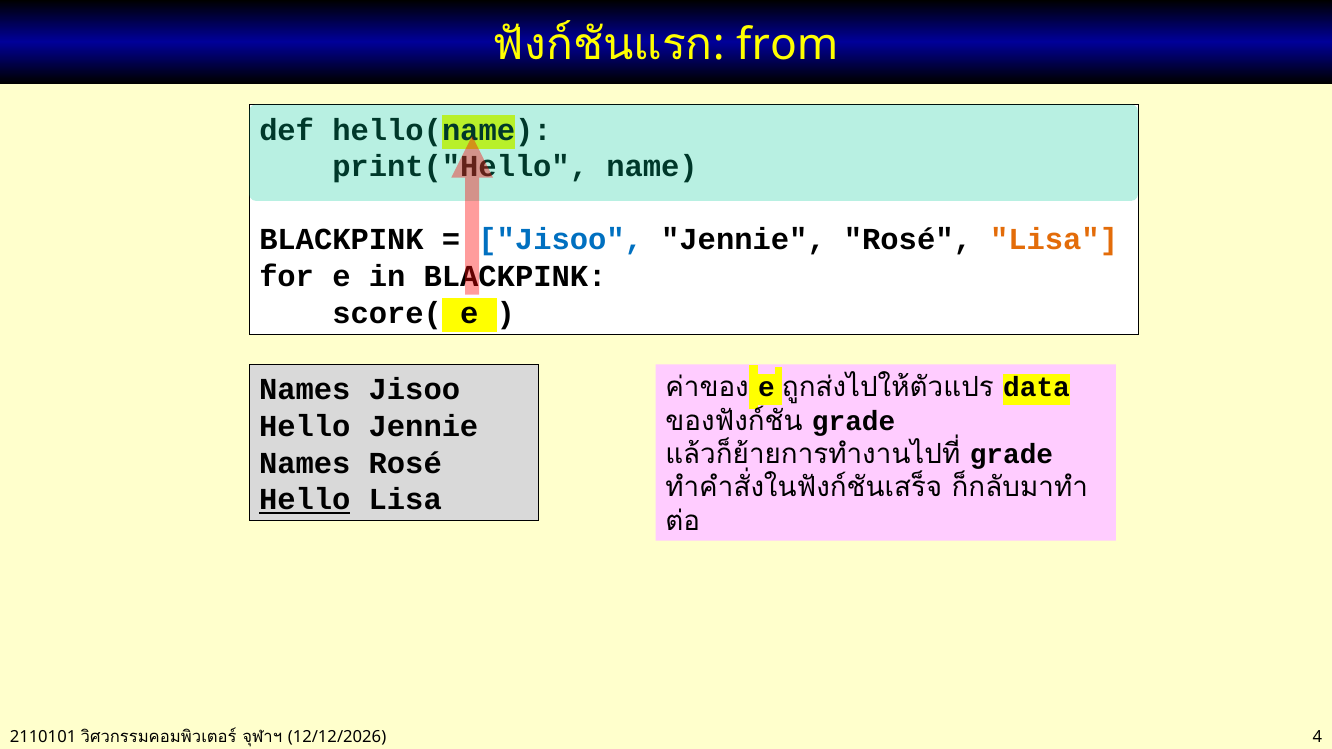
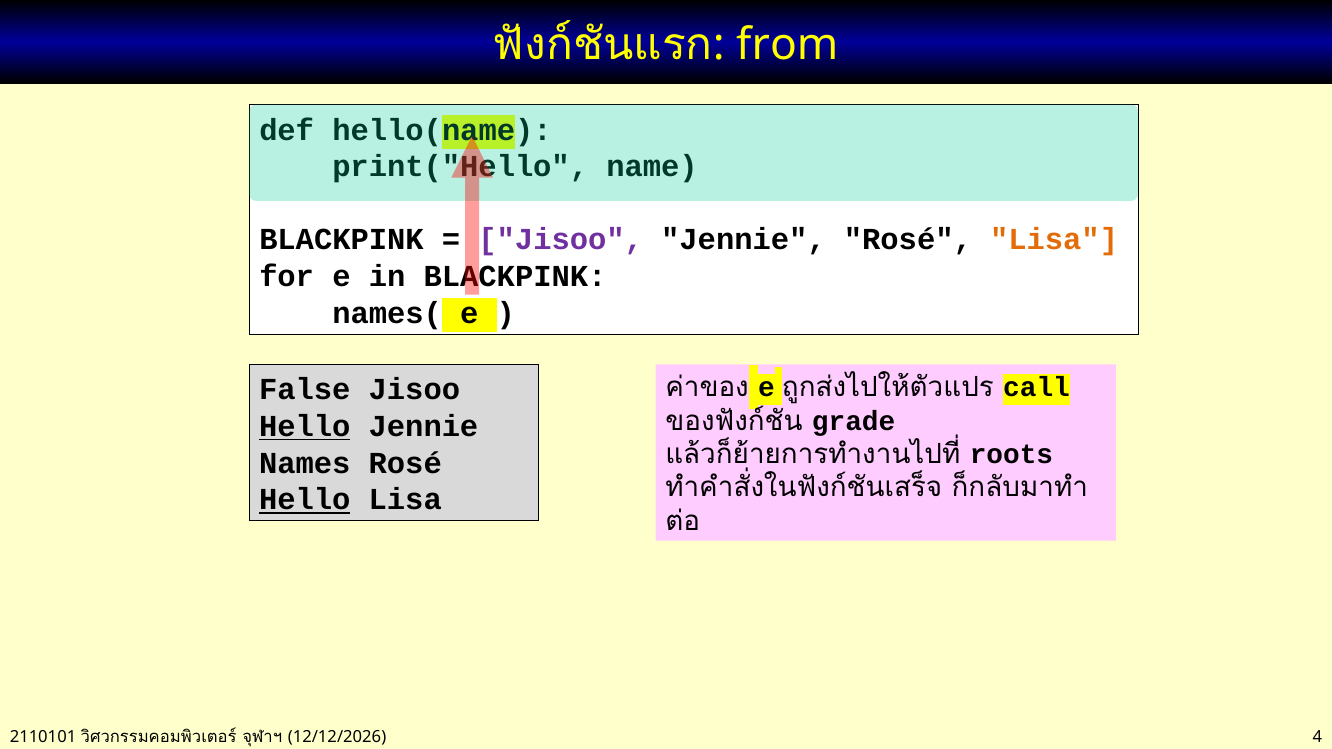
Jisoo at (561, 240) colour: blue -> purple
score(: score( -> names(
Names at (305, 390): Names -> False
data: data -> call
Hello at (305, 427) underline: none -> present
grade at (1011, 455): grade -> roots
